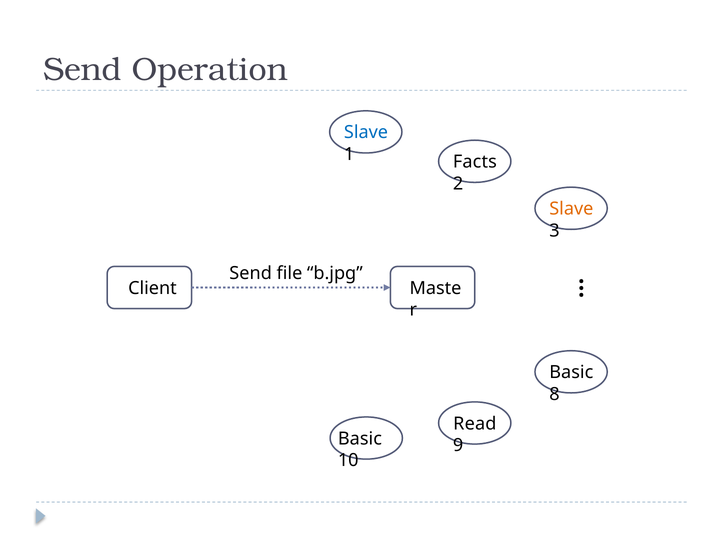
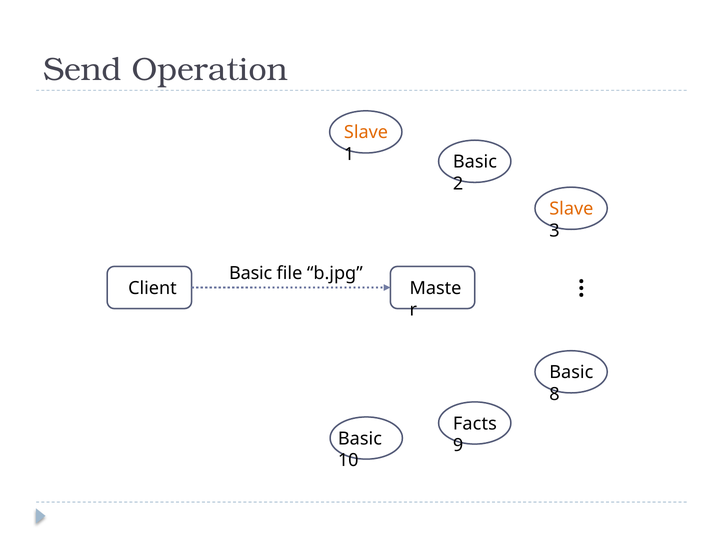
Slave at (366, 133) colour: blue -> orange
Facts at (475, 162): Facts -> Basic
Send at (251, 273): Send -> Basic
Read: Read -> Facts
